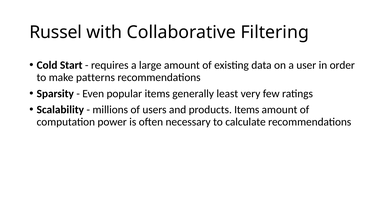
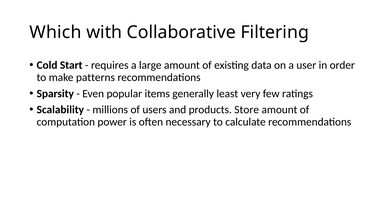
Russel: Russel -> Which
products Items: Items -> Store
